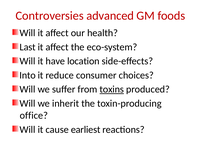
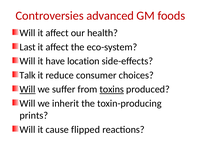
Into: Into -> Talk
Will at (28, 89) underline: none -> present
office: office -> prints
earliest: earliest -> flipped
